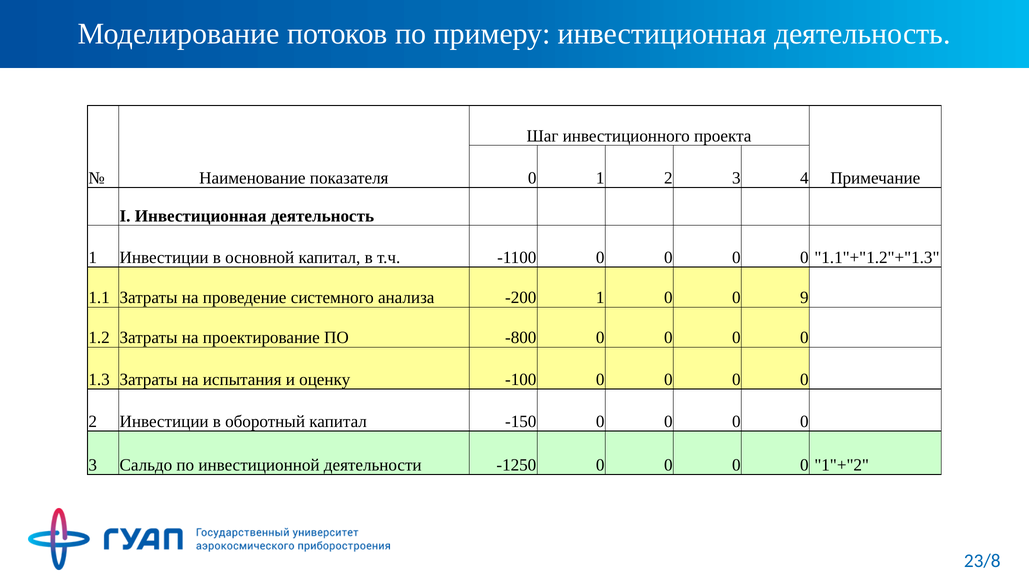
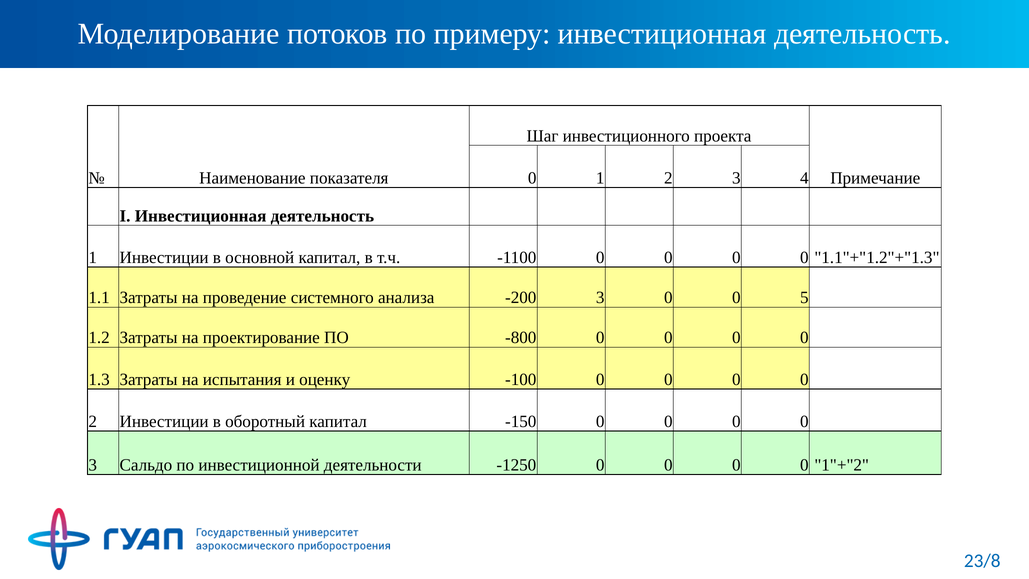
-200 1: 1 -> 3
9: 9 -> 5
